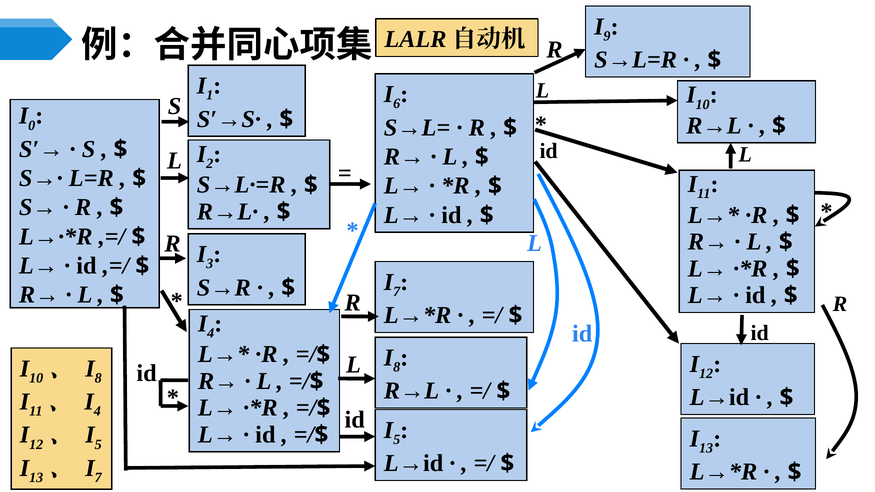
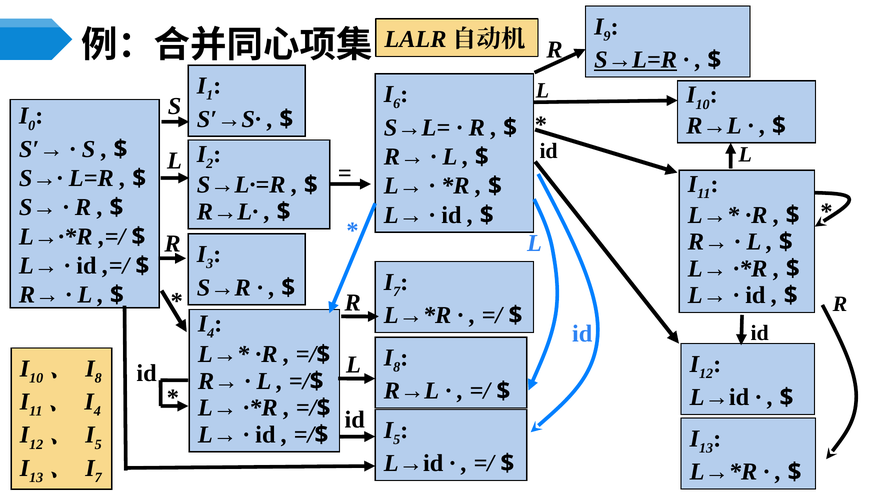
S→L=R underline: none -> present
